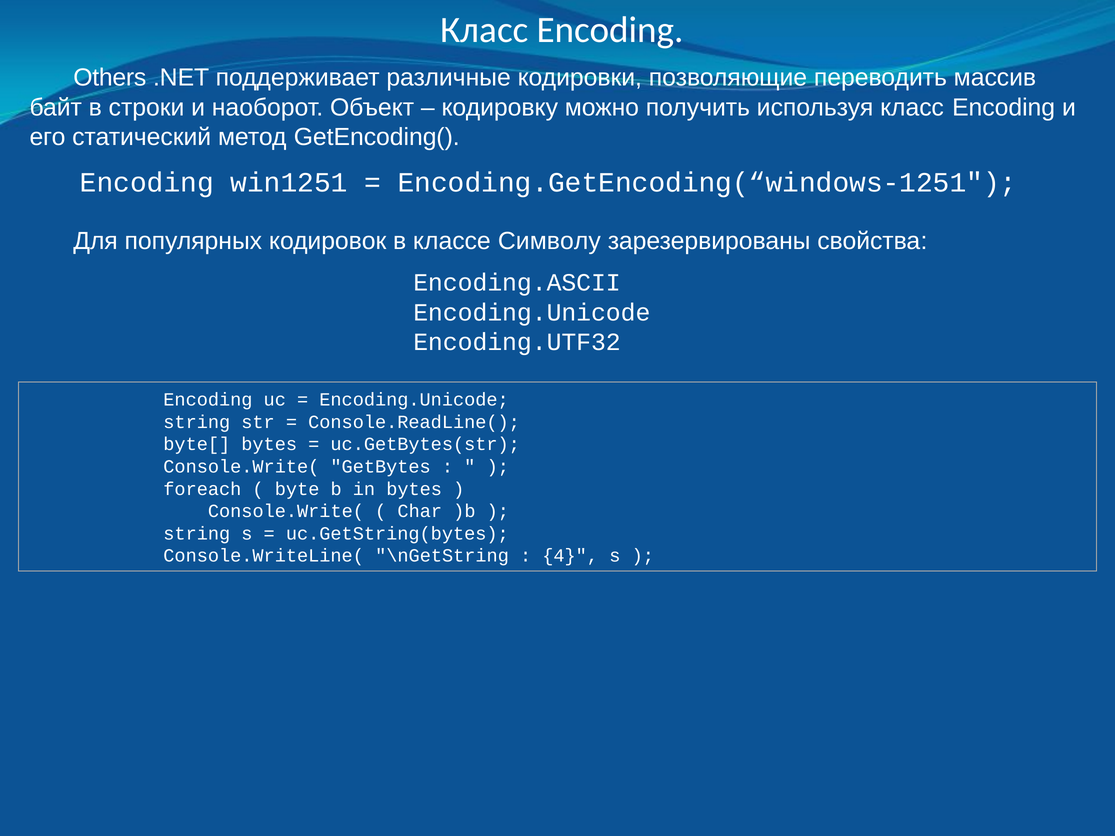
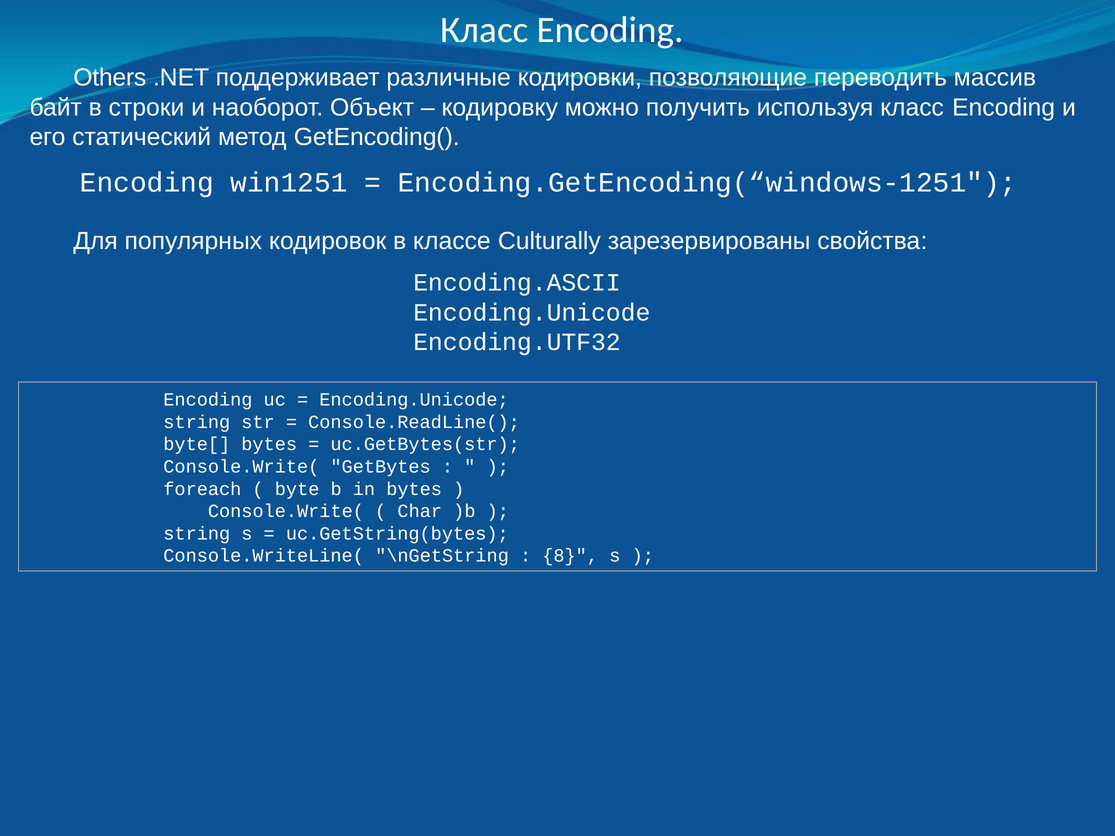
Символу: Символу -> Culturally
4: 4 -> 8
